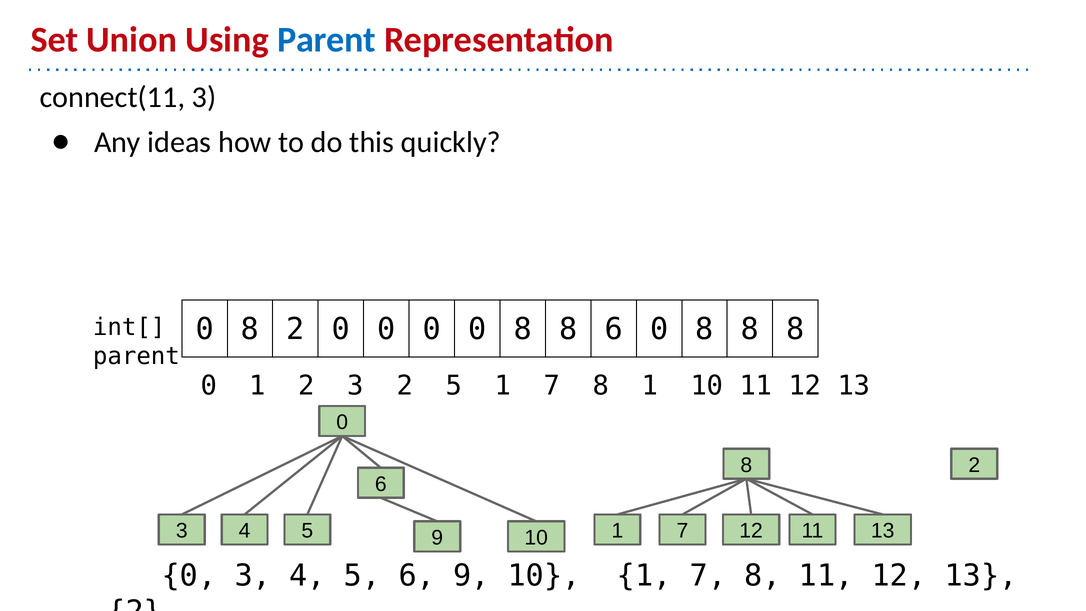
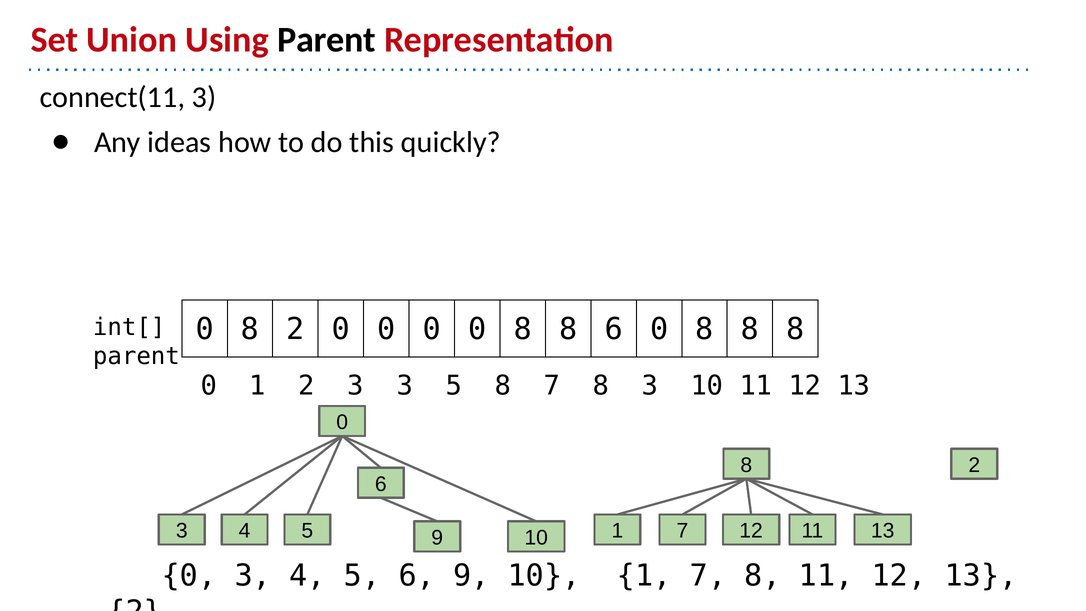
Parent at (327, 40) colour: blue -> black
3 2: 2 -> 3
5 1: 1 -> 8
8 1: 1 -> 3
